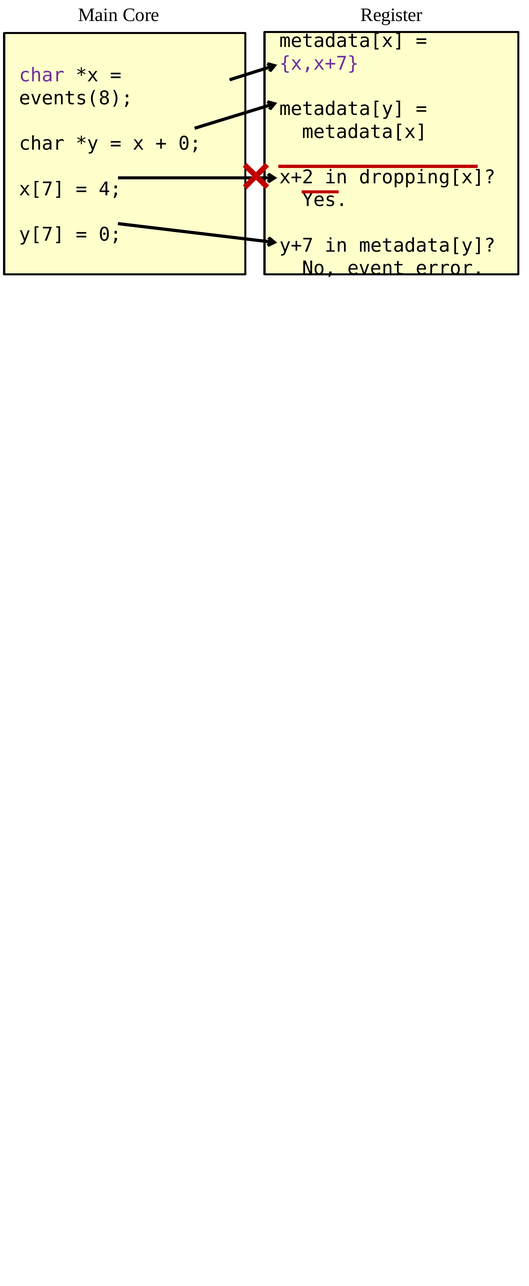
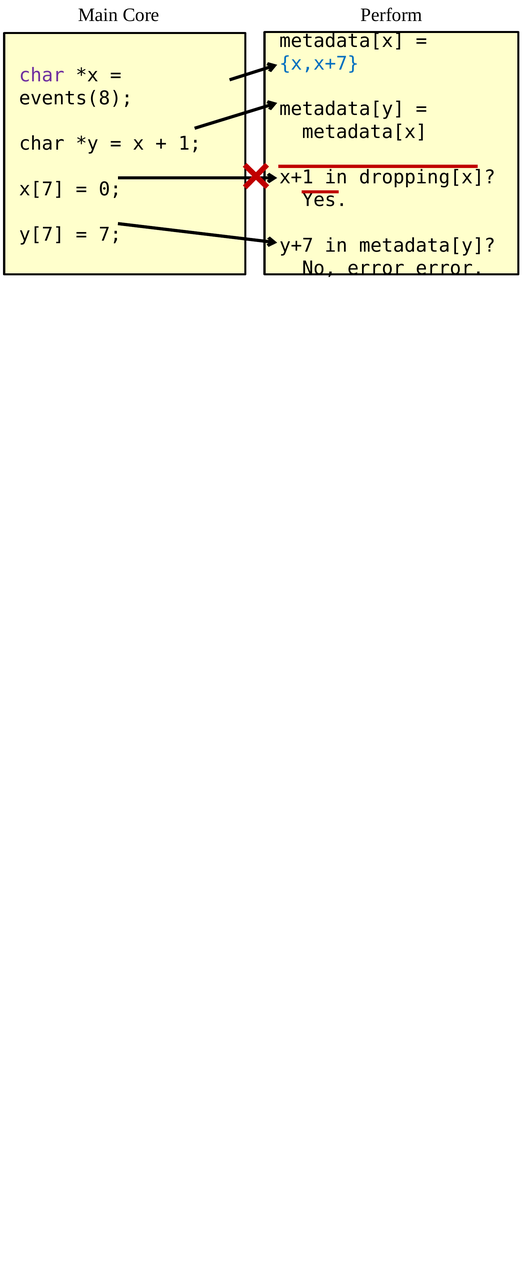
Register: Register -> Perform
x,x+7 colour: purple -> blue
0 at (190, 144): 0 -> 1
x+2: x+2 -> x+1
4: 4 -> 0
0 at (110, 234): 0 -> 7
No event: event -> error
